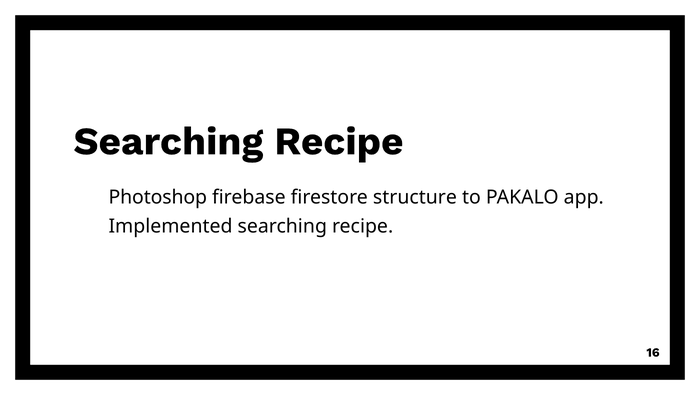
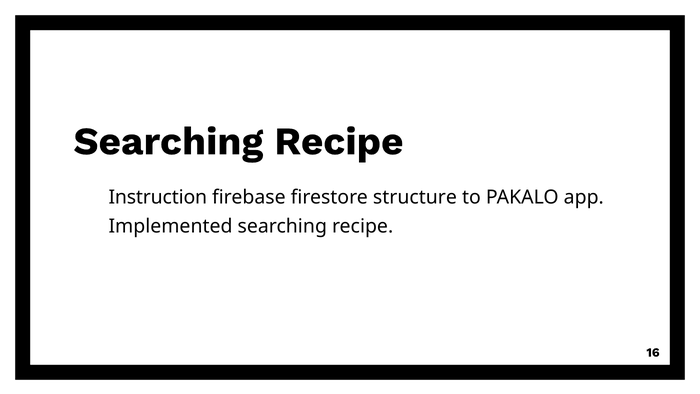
Photoshop: Photoshop -> Instruction
